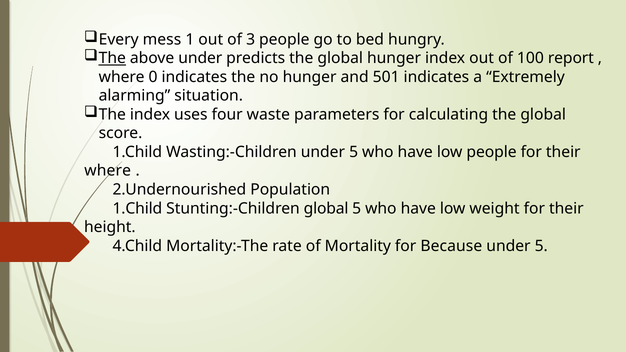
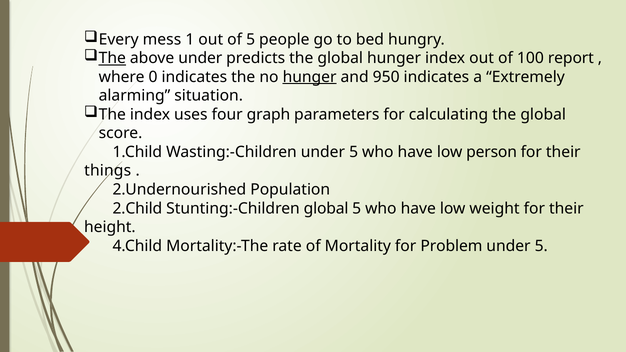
of 3: 3 -> 5
hunger at (310, 77) underline: none -> present
501: 501 -> 950
waste: waste -> graph
low people: people -> person
where at (108, 171): where -> things
1.Child at (137, 208): 1.Child -> 2.Child
Because: Because -> Problem
